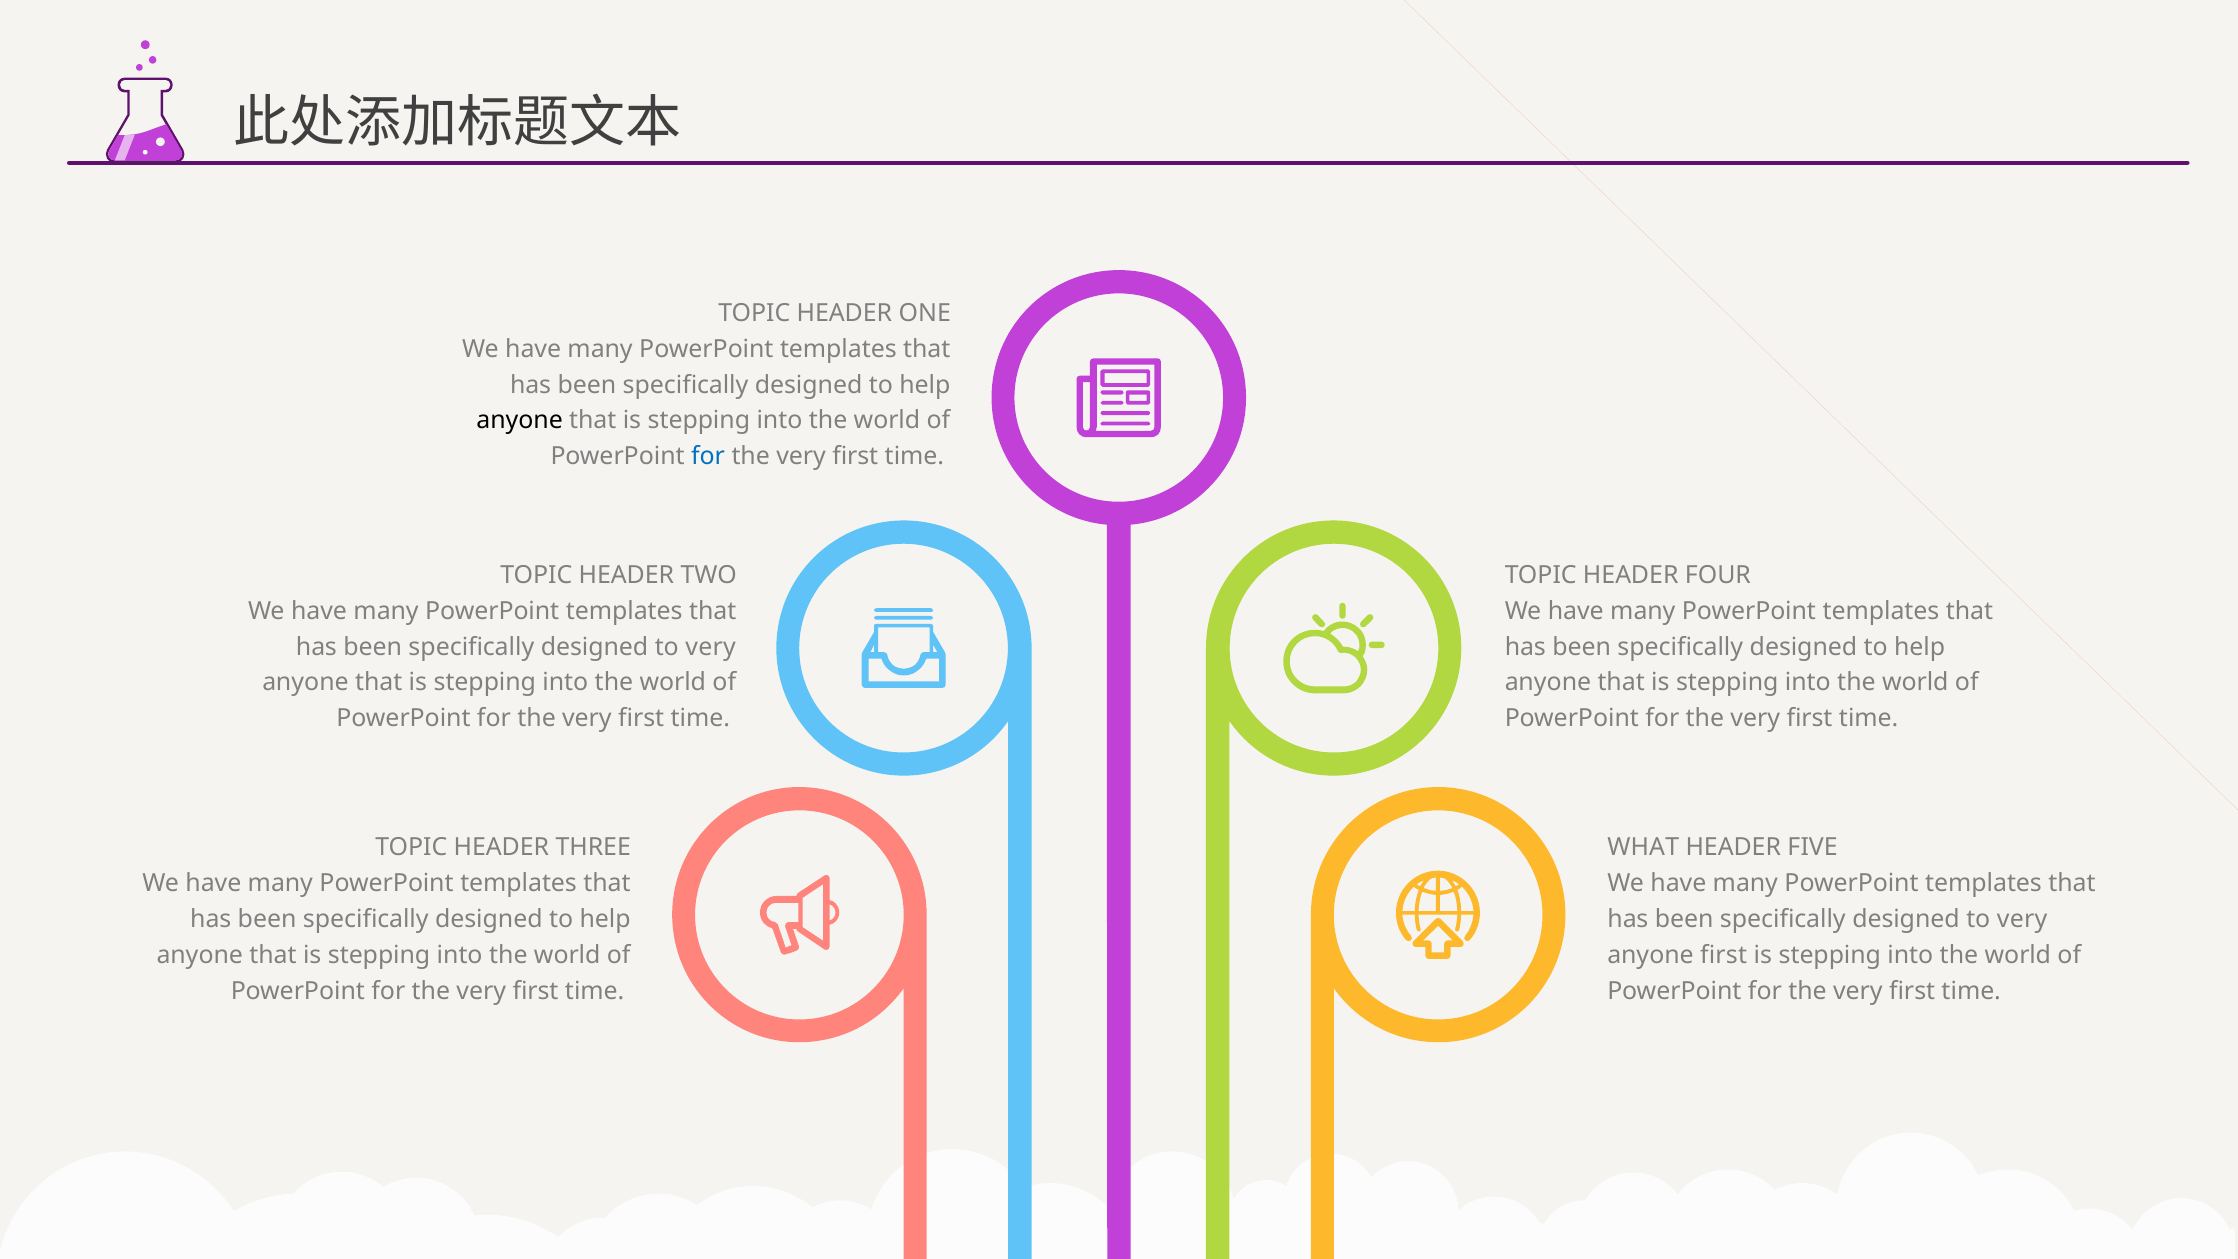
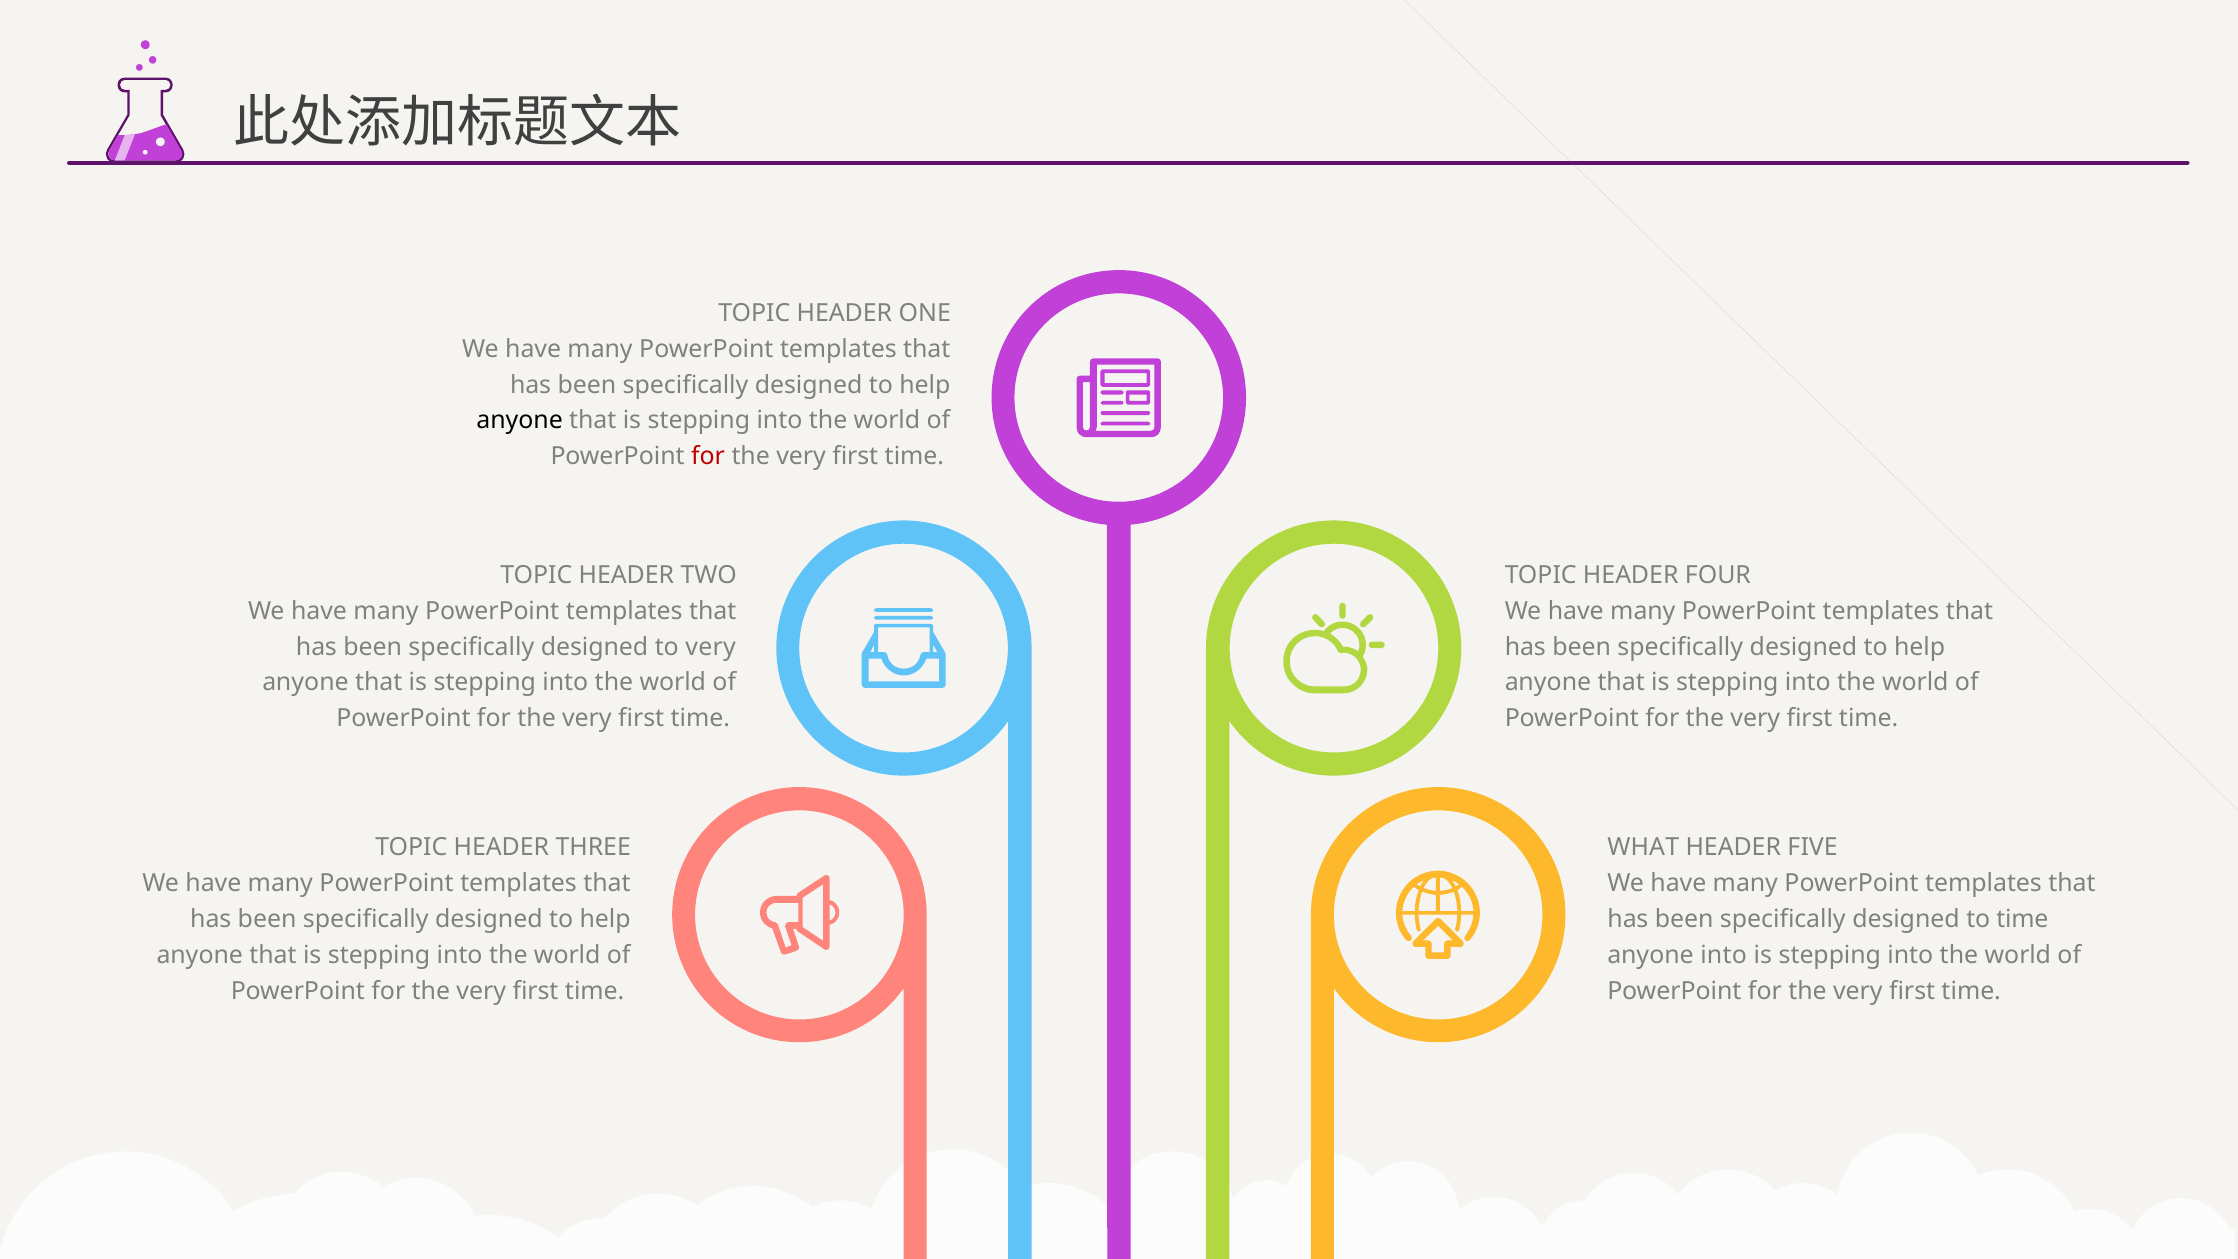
for at (708, 456) colour: blue -> red
very at (2022, 919): very -> time
anyone first: first -> into
